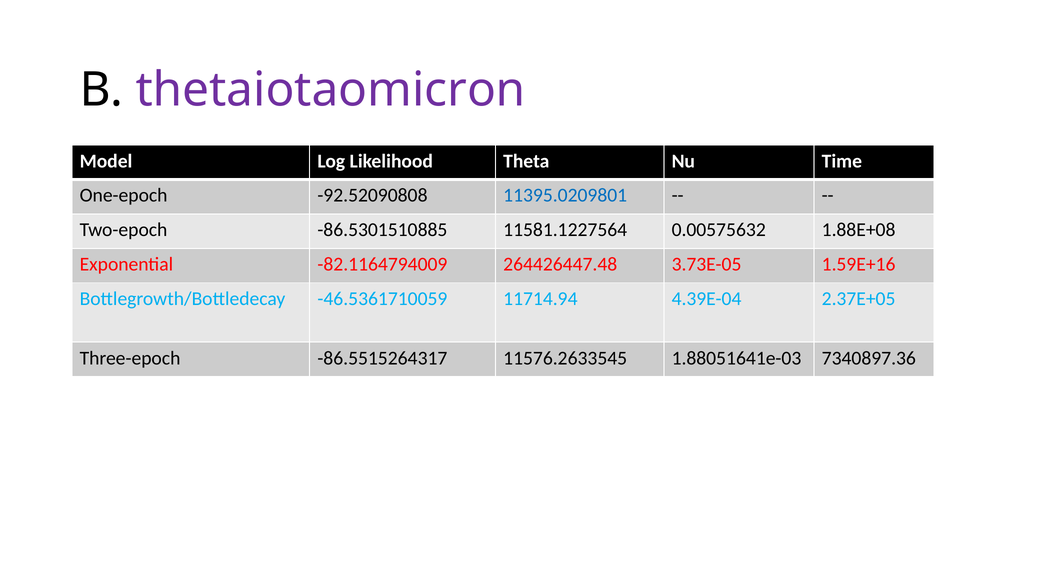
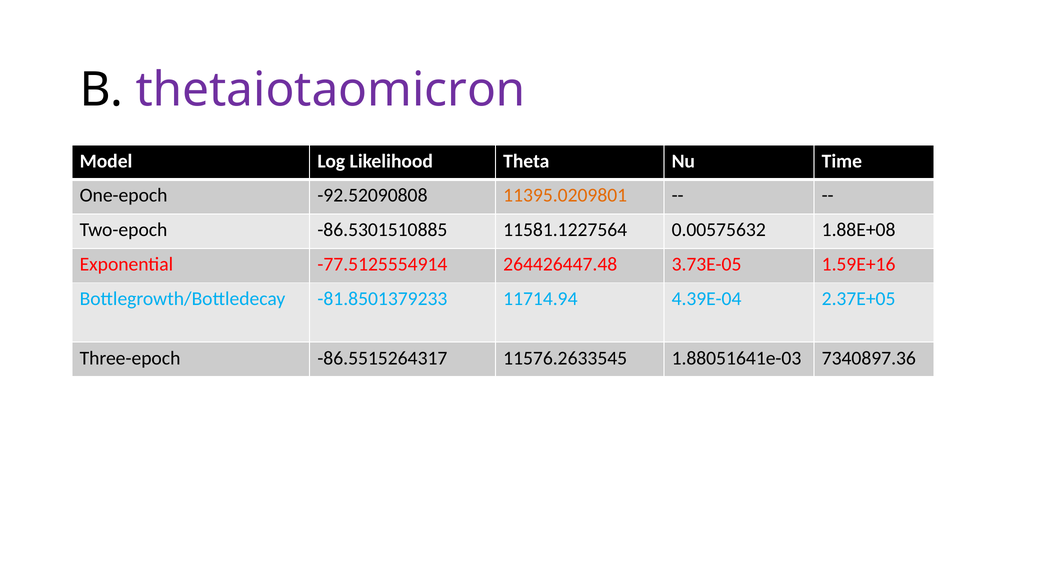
11395.0209801 colour: blue -> orange
-82.1164794009: -82.1164794009 -> -77.5125554914
-46.5361710059: -46.5361710059 -> -81.8501379233
